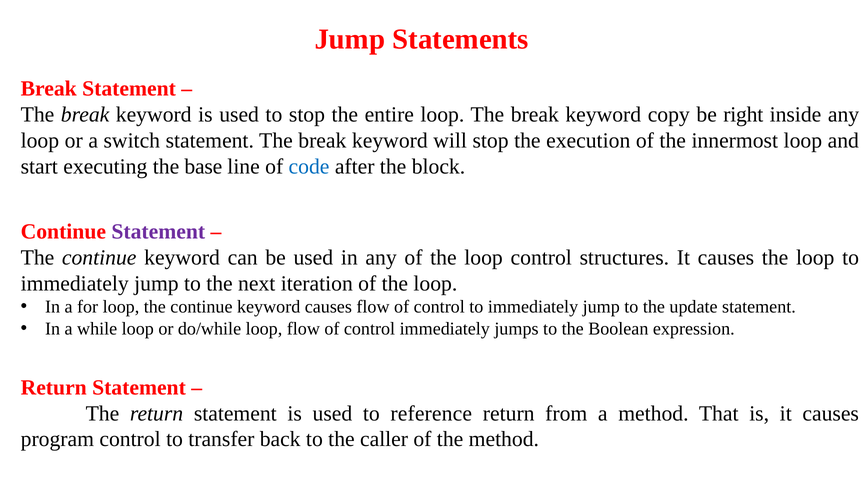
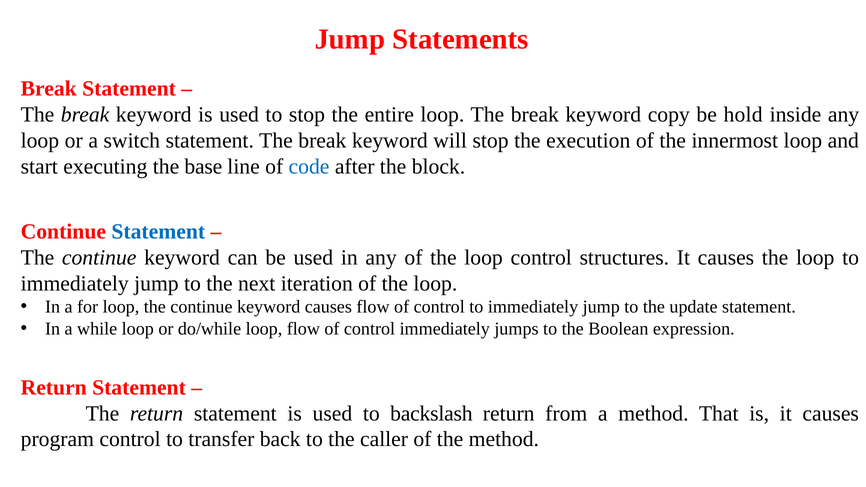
right: right -> hold
Statement at (158, 232) colour: purple -> blue
reference: reference -> backslash
